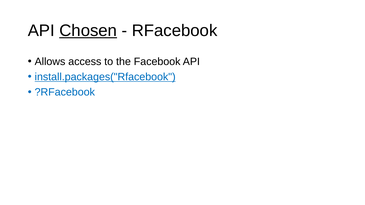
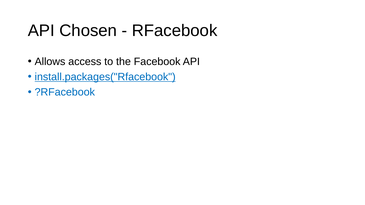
Chosen underline: present -> none
